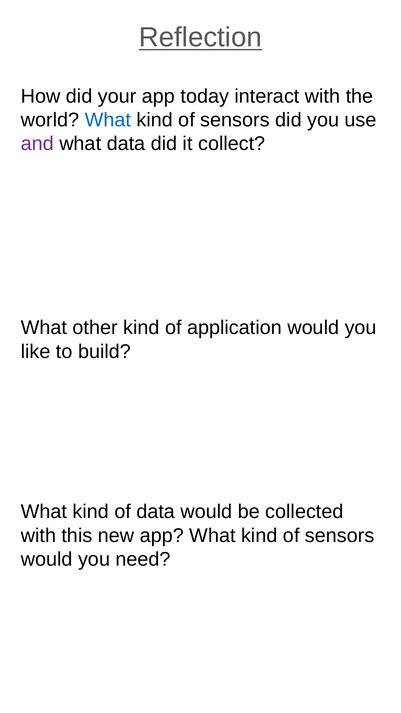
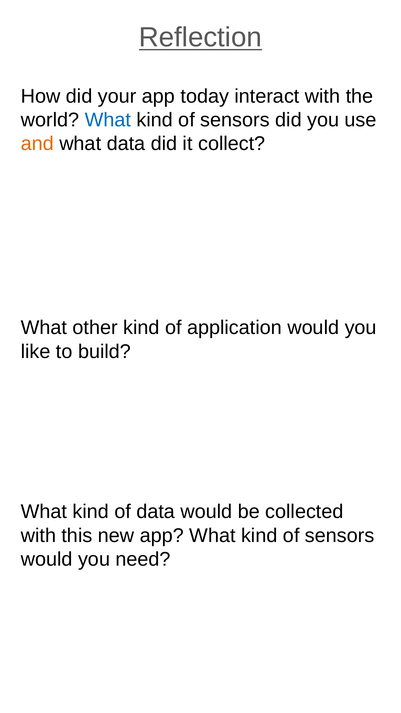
and colour: purple -> orange
